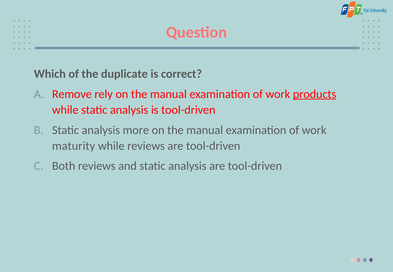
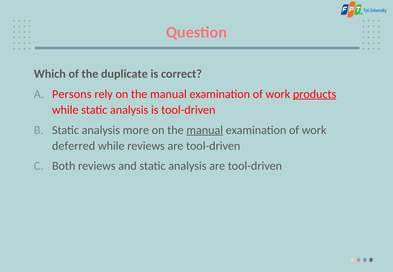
Remove: Remove -> Persons
manual at (205, 130) underline: none -> present
maturity: maturity -> deferred
